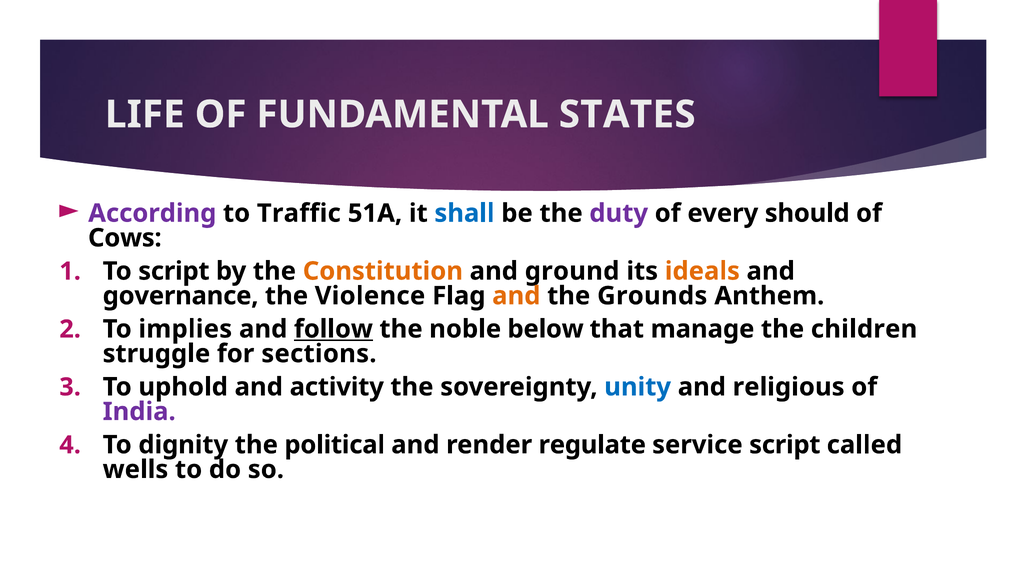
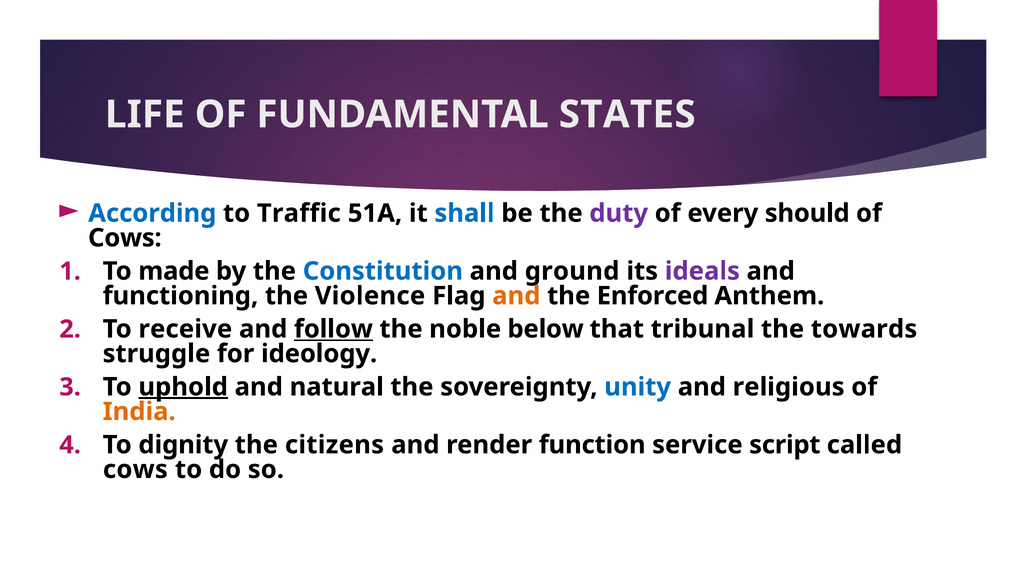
According colour: purple -> blue
To script: script -> made
Constitution colour: orange -> blue
ideals colour: orange -> purple
governance: governance -> functioning
Grounds: Grounds -> Enforced
implies: implies -> receive
manage: manage -> tribunal
children: children -> towards
sections: sections -> ideology
uphold underline: none -> present
activity: activity -> natural
India colour: purple -> orange
political: political -> citizens
regulate: regulate -> function
wells at (135, 469): wells -> cows
